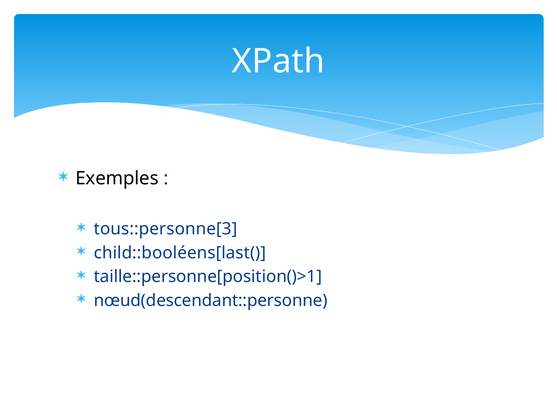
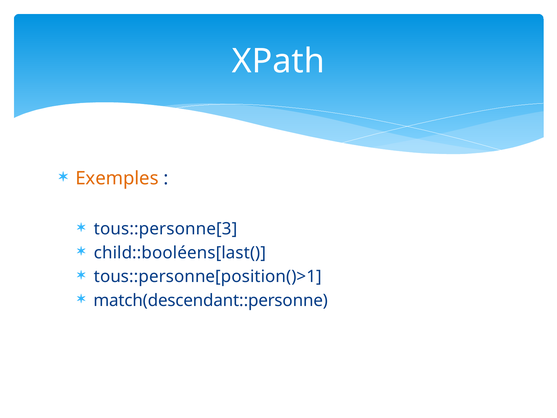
Exemples colour: black -> orange
taille::personne[position()>1: taille::personne[position()>1 -> tous::personne[position()>1
nœud(descendant::personne: nœud(descendant::personne -> match(descendant::personne
